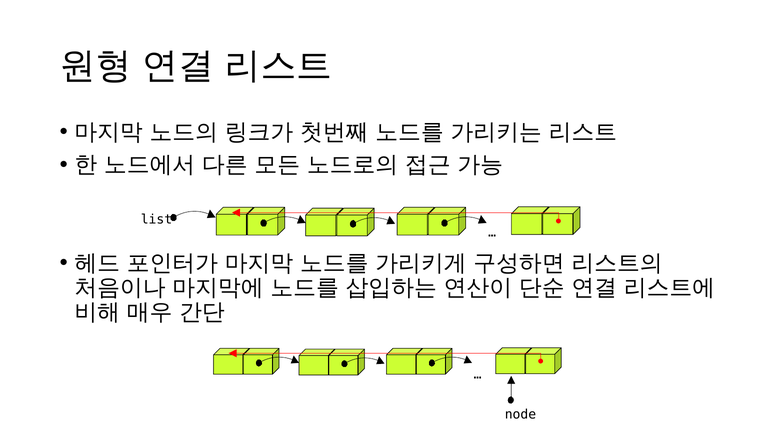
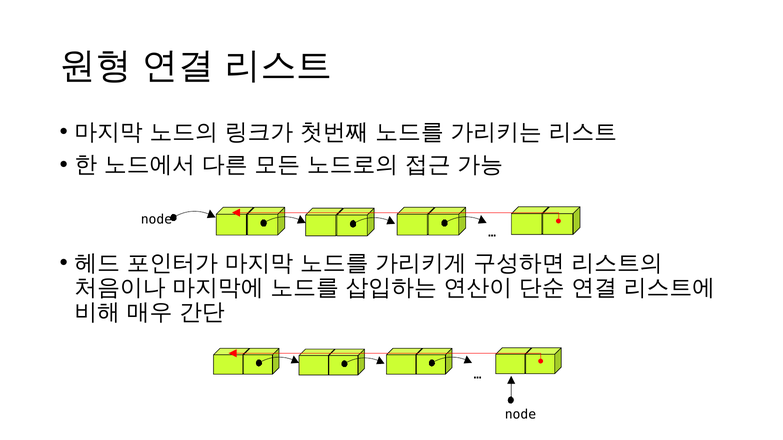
list at (156, 220): list -> node
